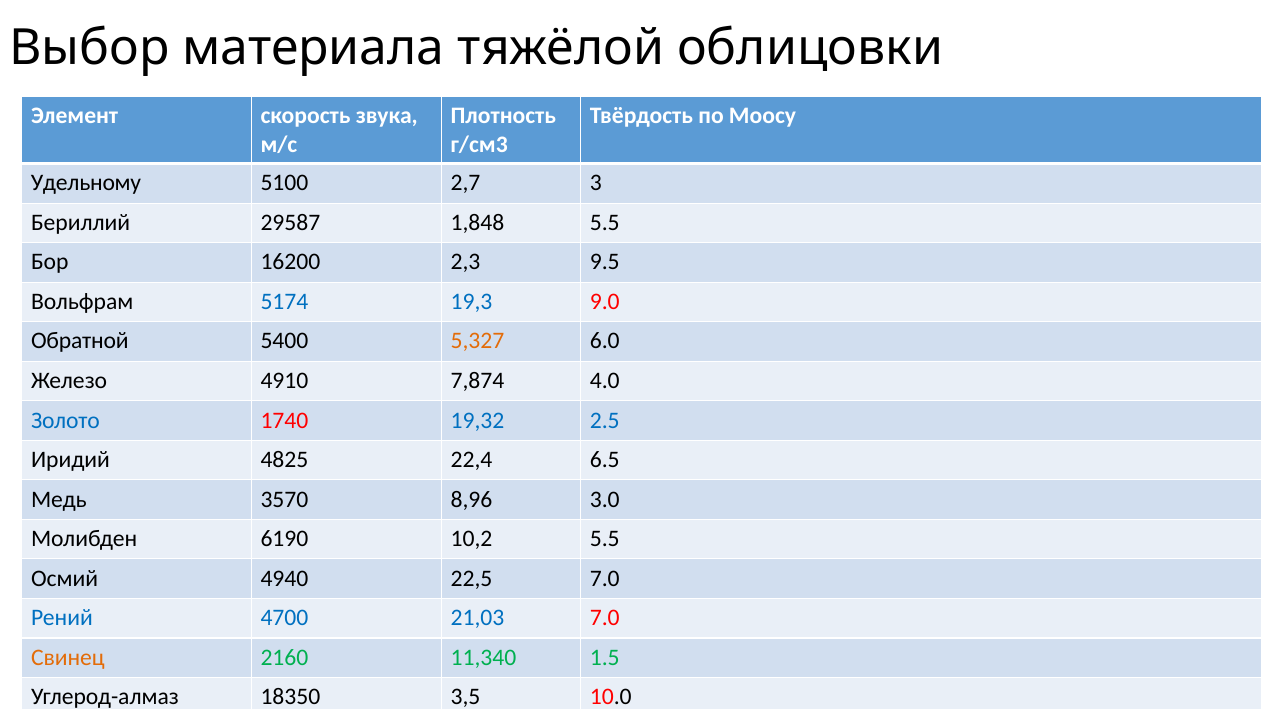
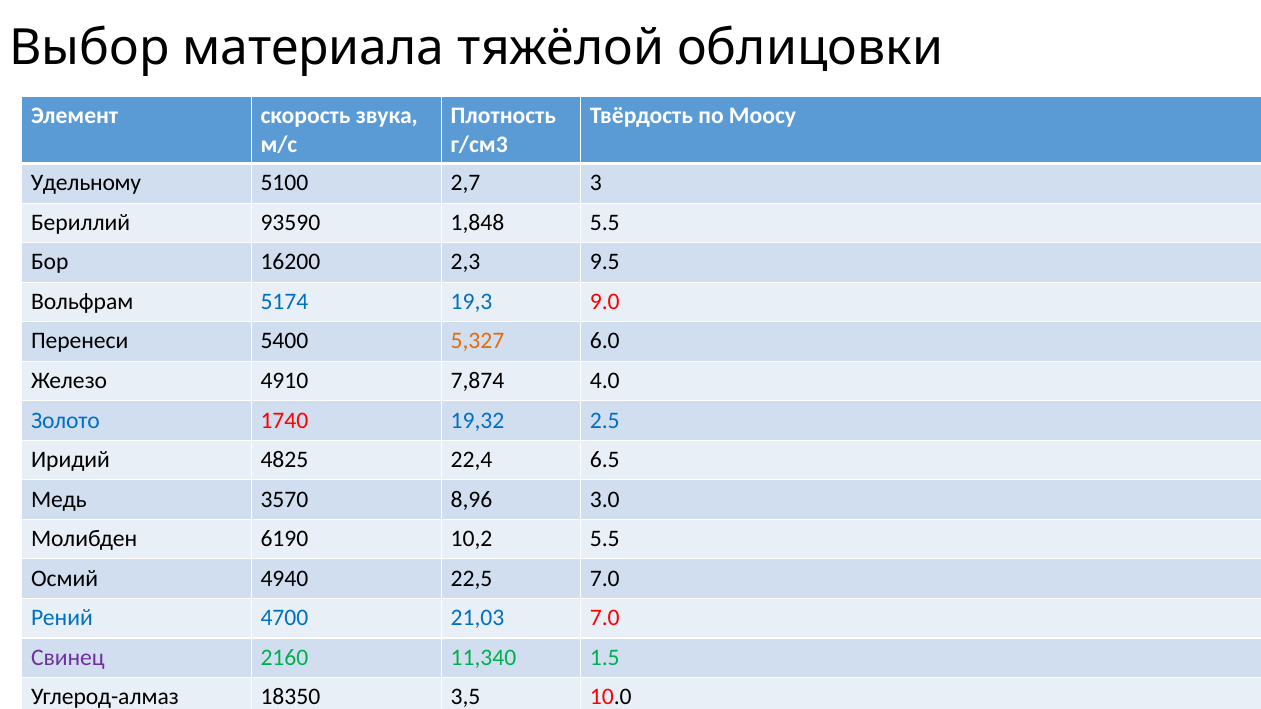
29587: 29587 -> 93590
Обратной: Обратной -> Перенеси
Свинец colour: orange -> purple
